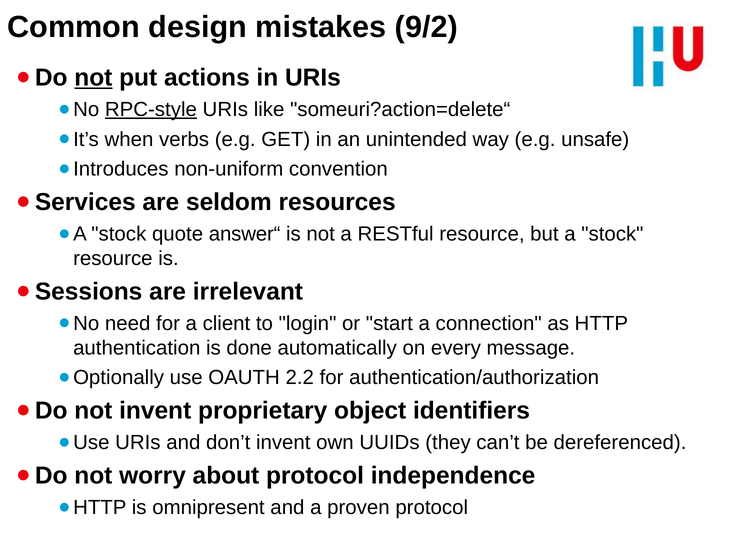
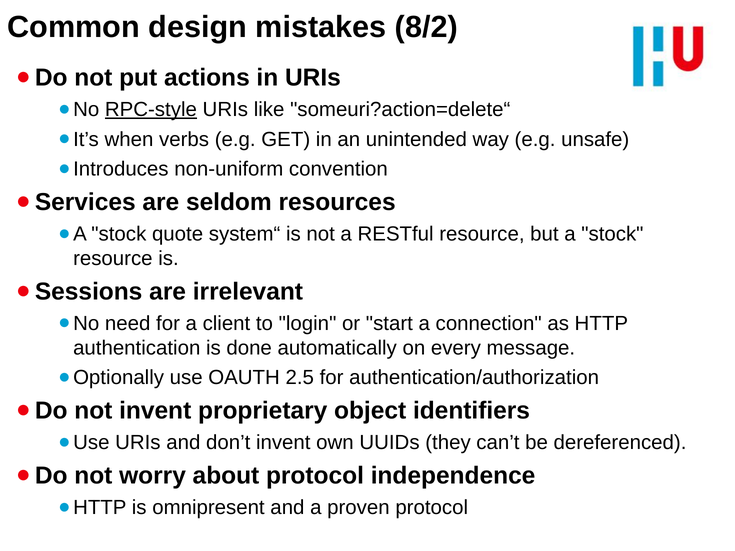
9/2: 9/2 -> 8/2
not at (93, 78) underline: present -> none
answer“: answer“ -> system“
2.2: 2.2 -> 2.5
